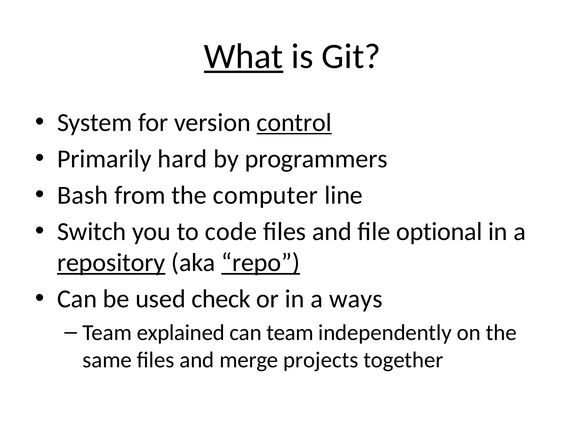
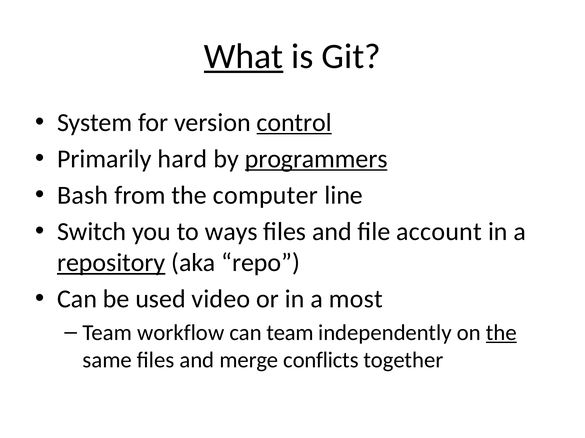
programmers underline: none -> present
code: code -> ways
optional: optional -> account
repo underline: present -> none
check: check -> video
ways: ways -> most
explained: explained -> workflow
the at (501, 333) underline: none -> present
projects: projects -> conflicts
